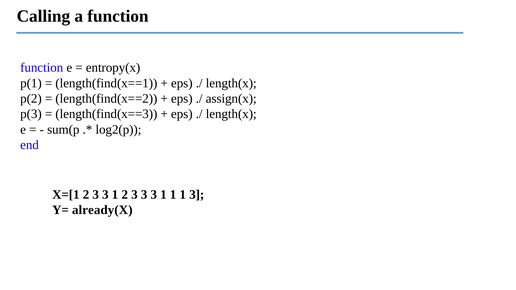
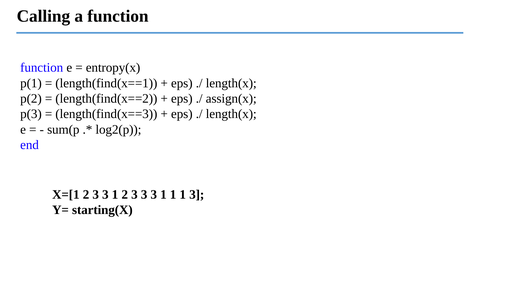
already(X: already(X -> starting(X
